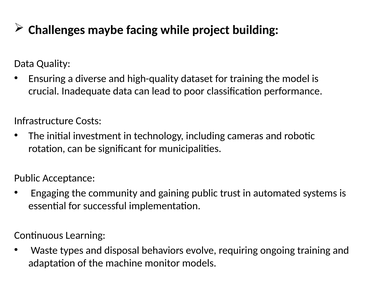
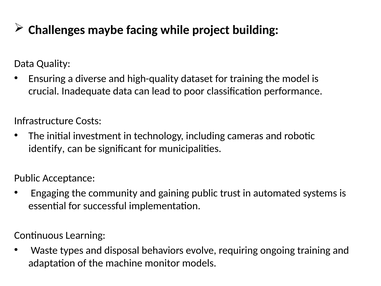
rotation: rotation -> identify
